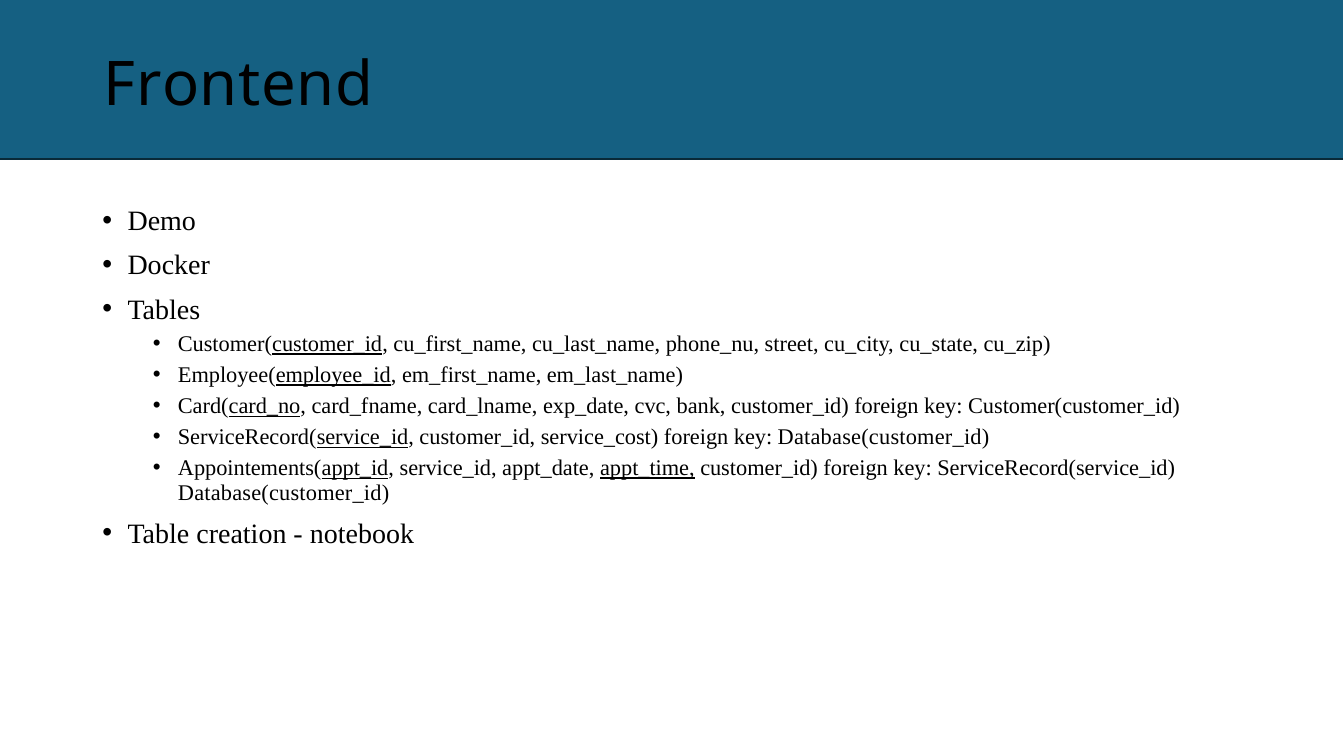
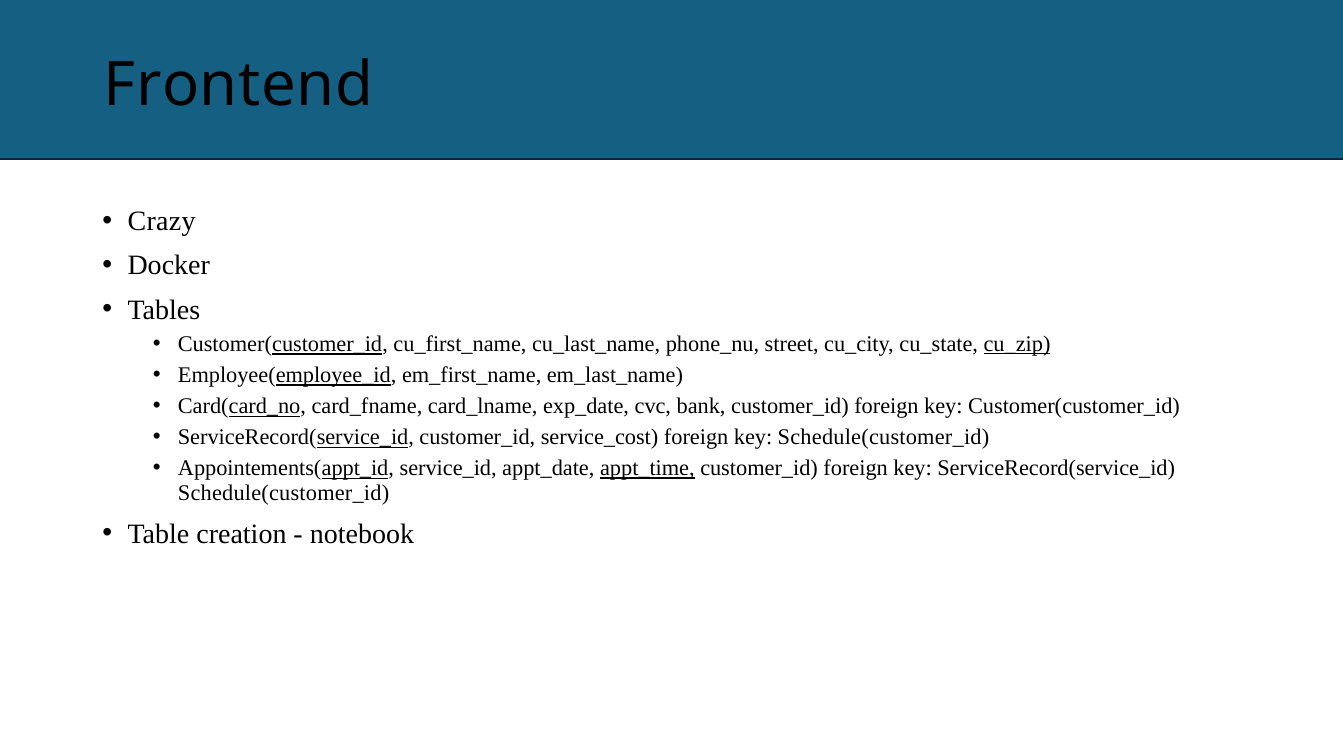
Demo: Demo -> Crazy
cu_zip underline: none -> present
key Database(customer_id: Database(customer_id -> Schedule(customer_id
Database(customer_id at (284, 492): Database(customer_id -> Schedule(customer_id
